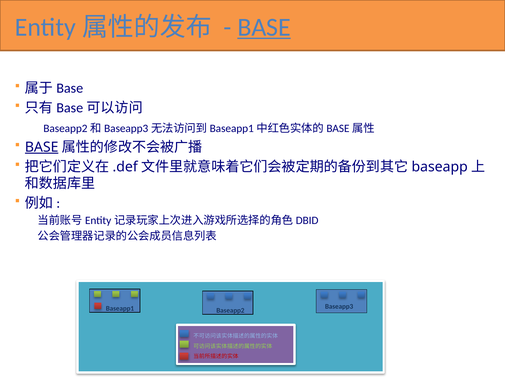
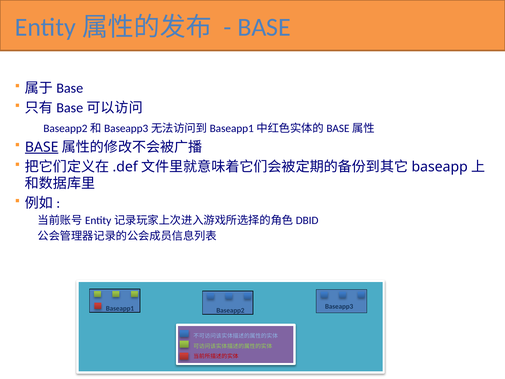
BASE at (264, 27) underline: present -> none
